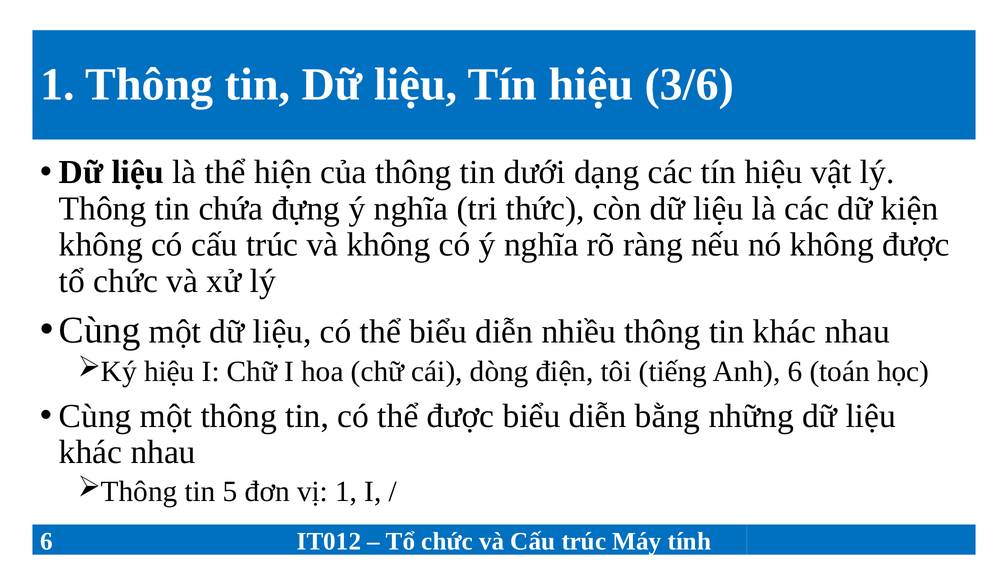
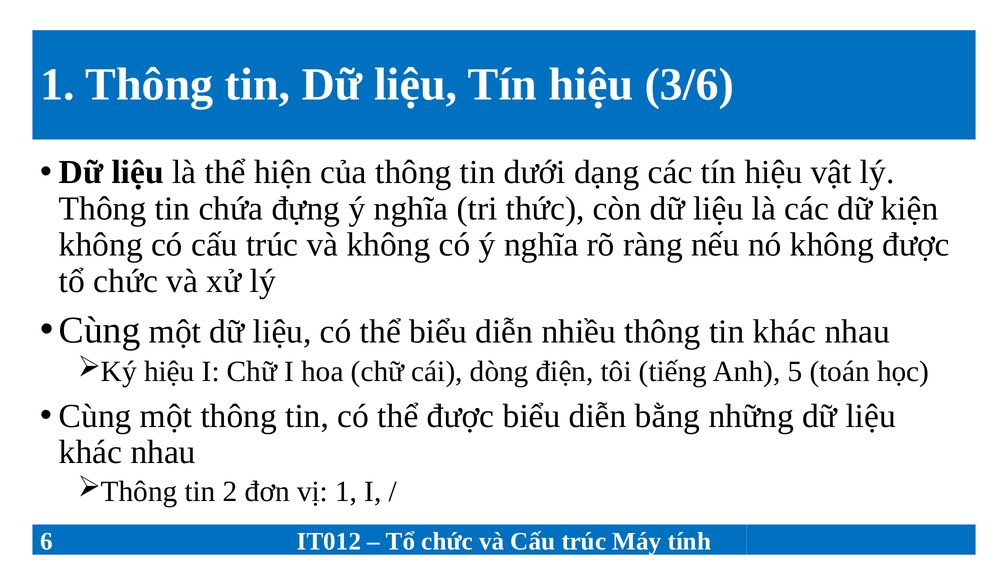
Anh 6: 6 -> 5
5: 5 -> 2
